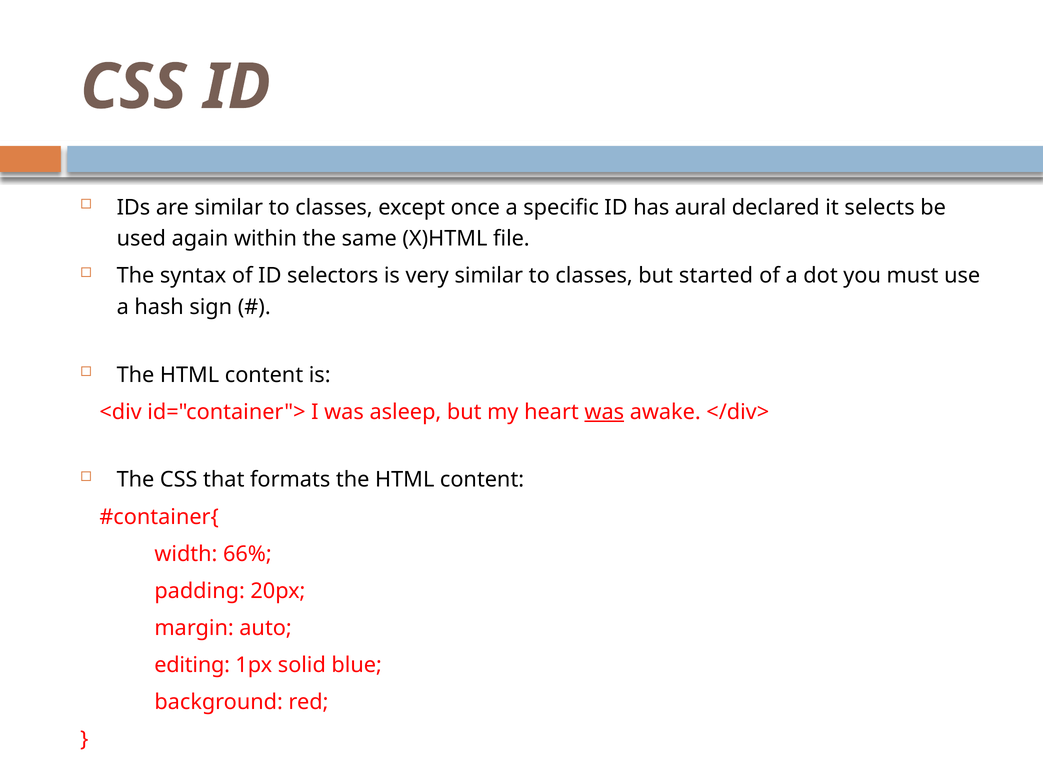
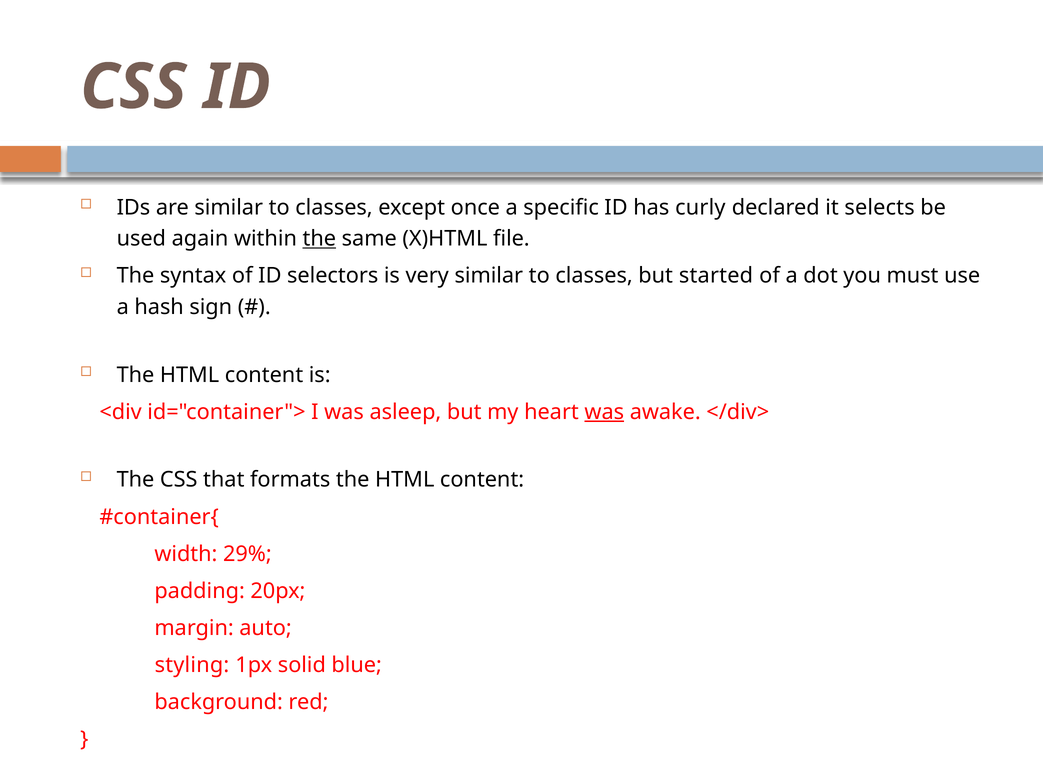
aural: aural -> curly
the at (319, 239) underline: none -> present
66%: 66% -> 29%
editing: editing -> styling
